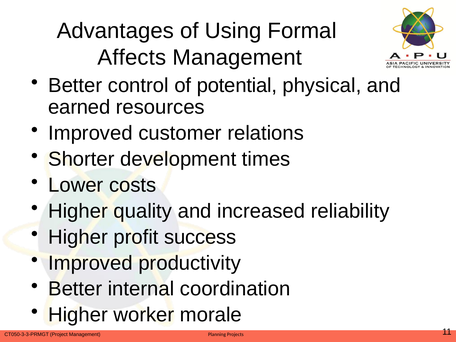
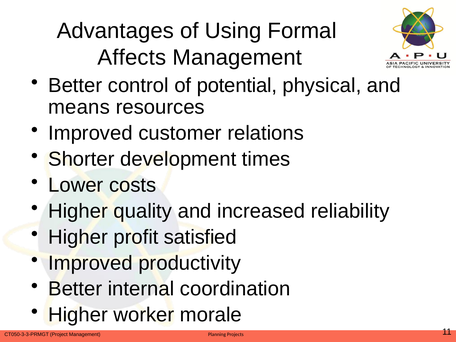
earned: earned -> means
success: success -> satisfied
